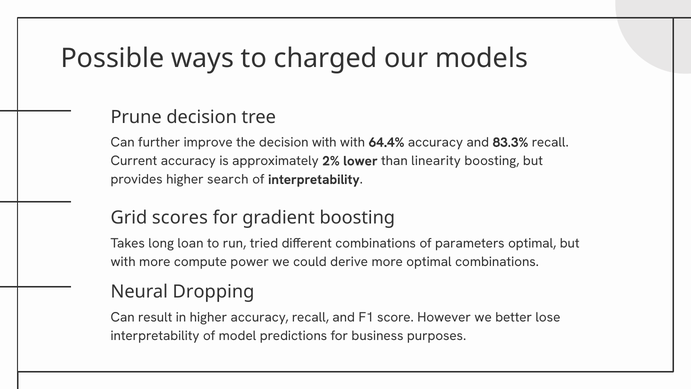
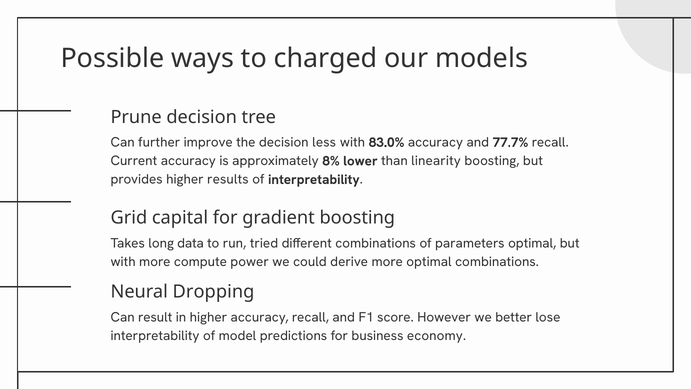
decision with: with -> less
64.4%: 64.4% -> 83.0%
83.3%: 83.3% -> 77.7%
2%: 2% -> 8%
search: search -> results
scores: scores -> capital
loan: loan -> data
purposes: purposes -> economy
